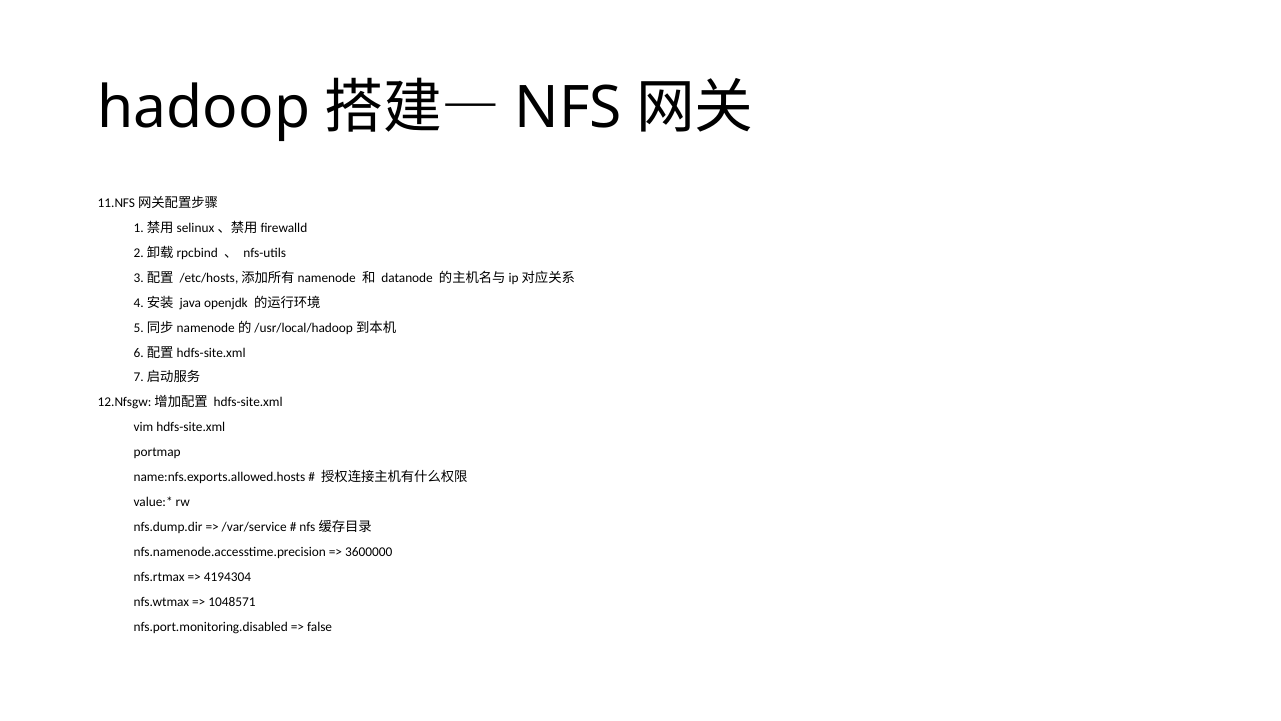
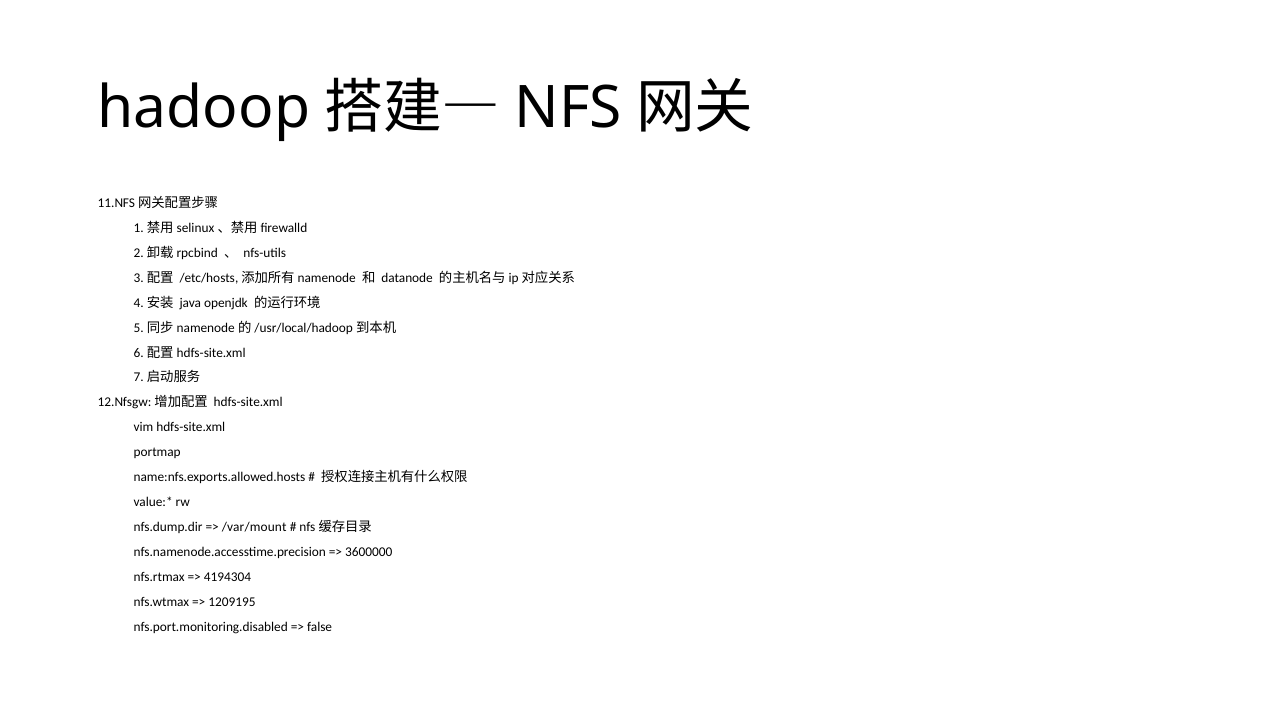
/var/service: /var/service -> /var/mount
1048571: 1048571 -> 1209195
